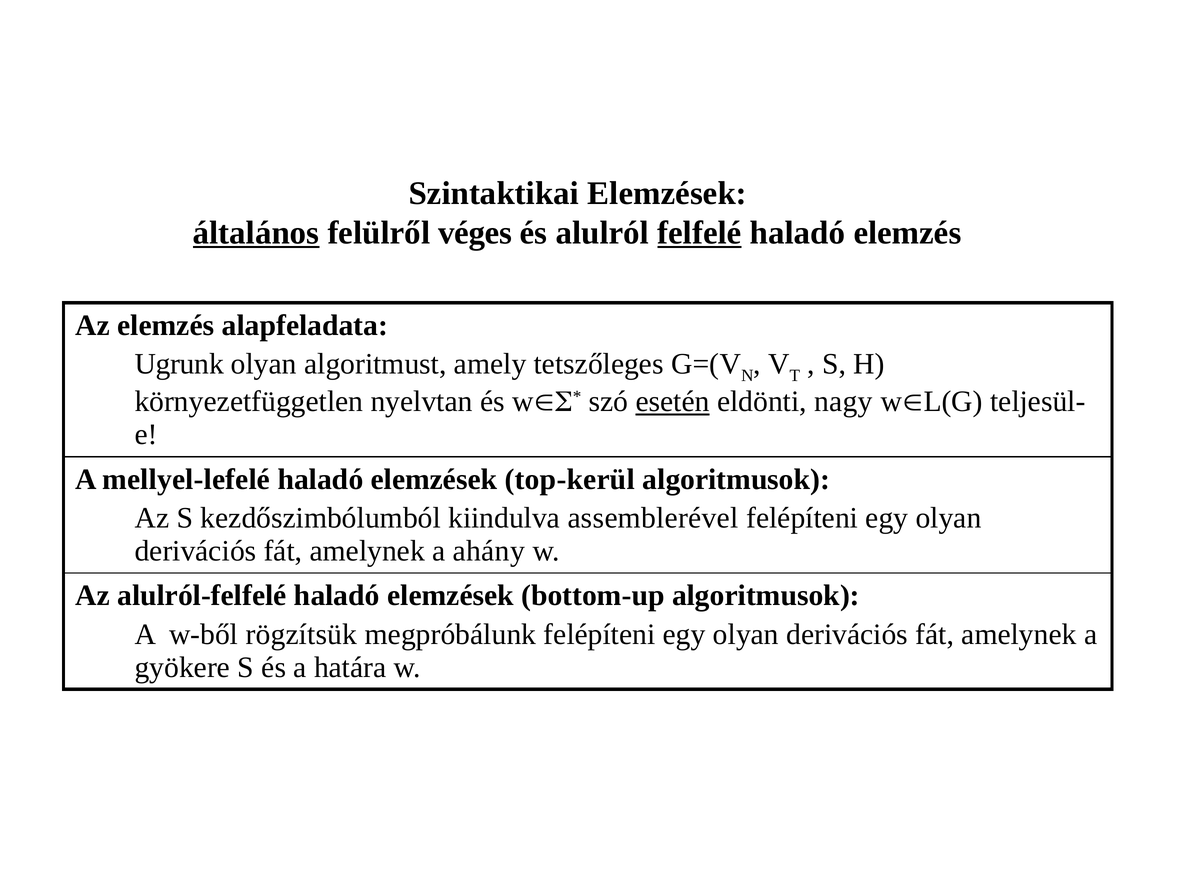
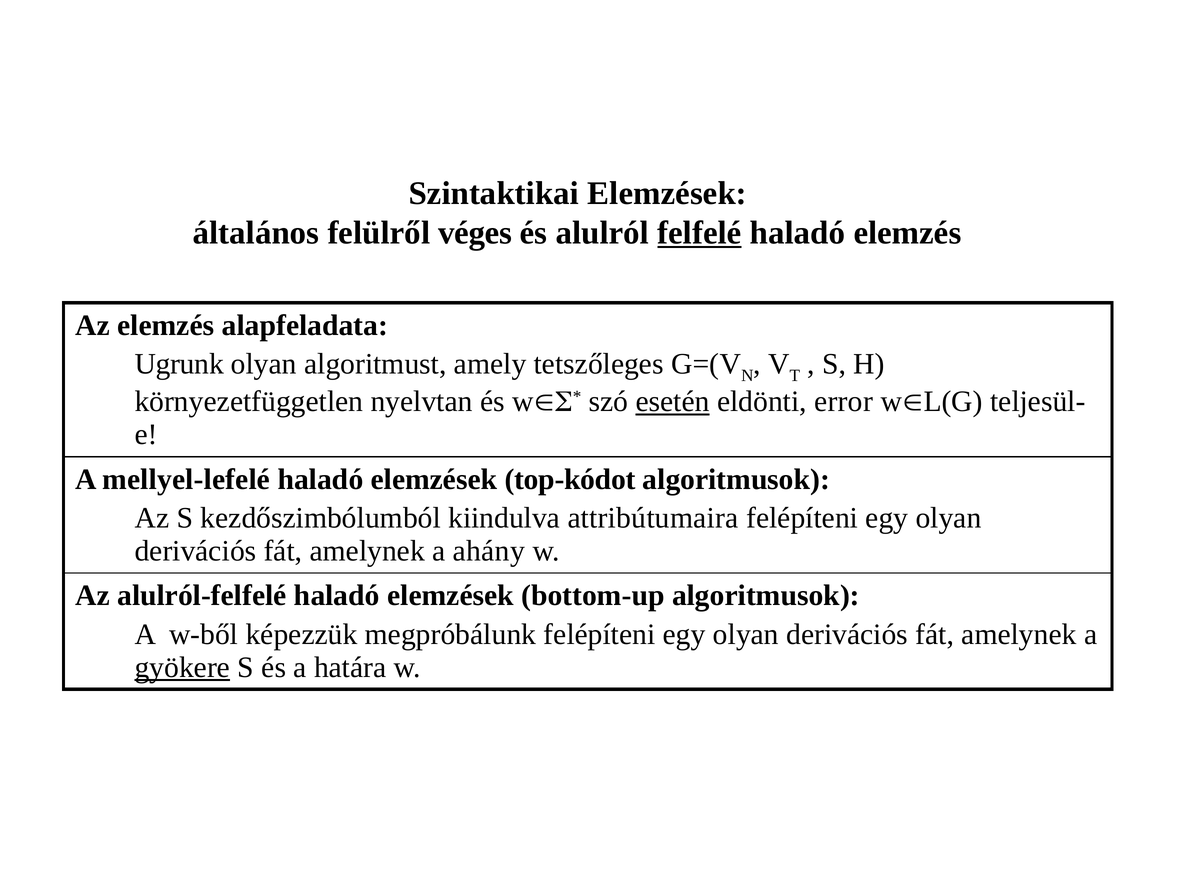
általános underline: present -> none
nagy: nagy -> error
top-kerül: top-kerül -> top-kódot
assemblerével: assemblerével -> attribútumaira
rögzítsük: rögzítsük -> képezzük
gyökere underline: none -> present
